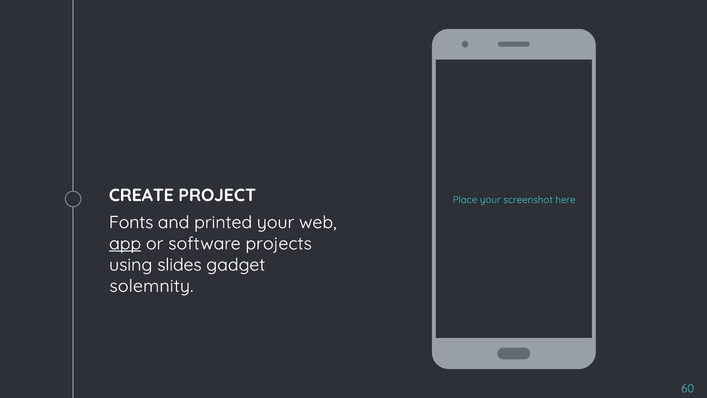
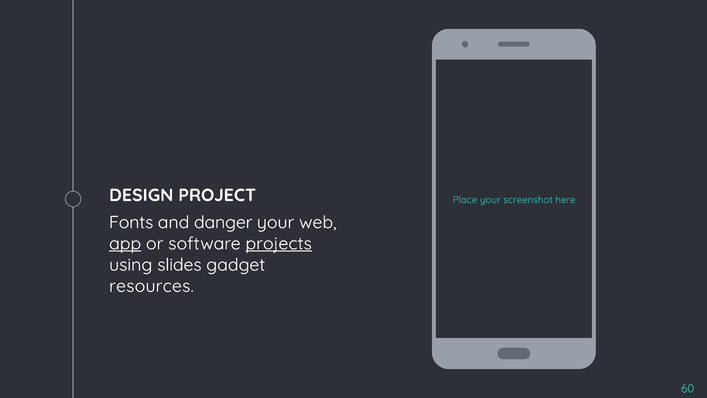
CREATE: CREATE -> DESIGN
printed: printed -> danger
projects underline: none -> present
solemnity: solemnity -> resources
